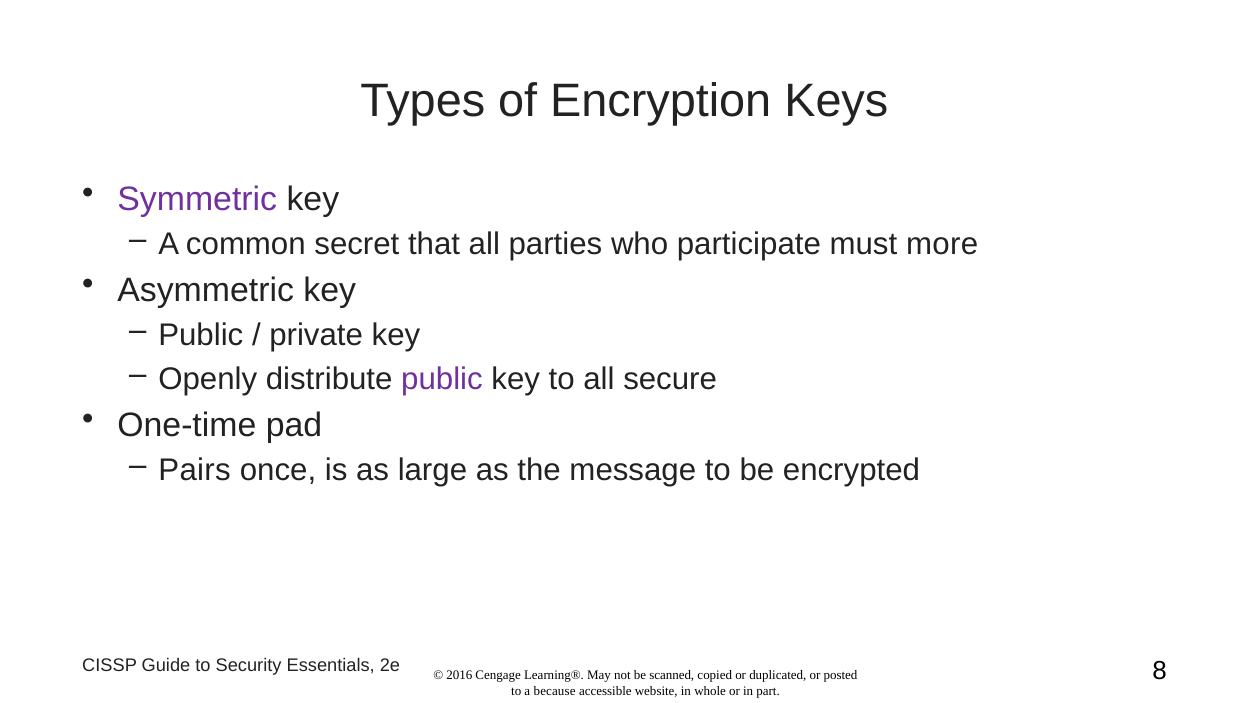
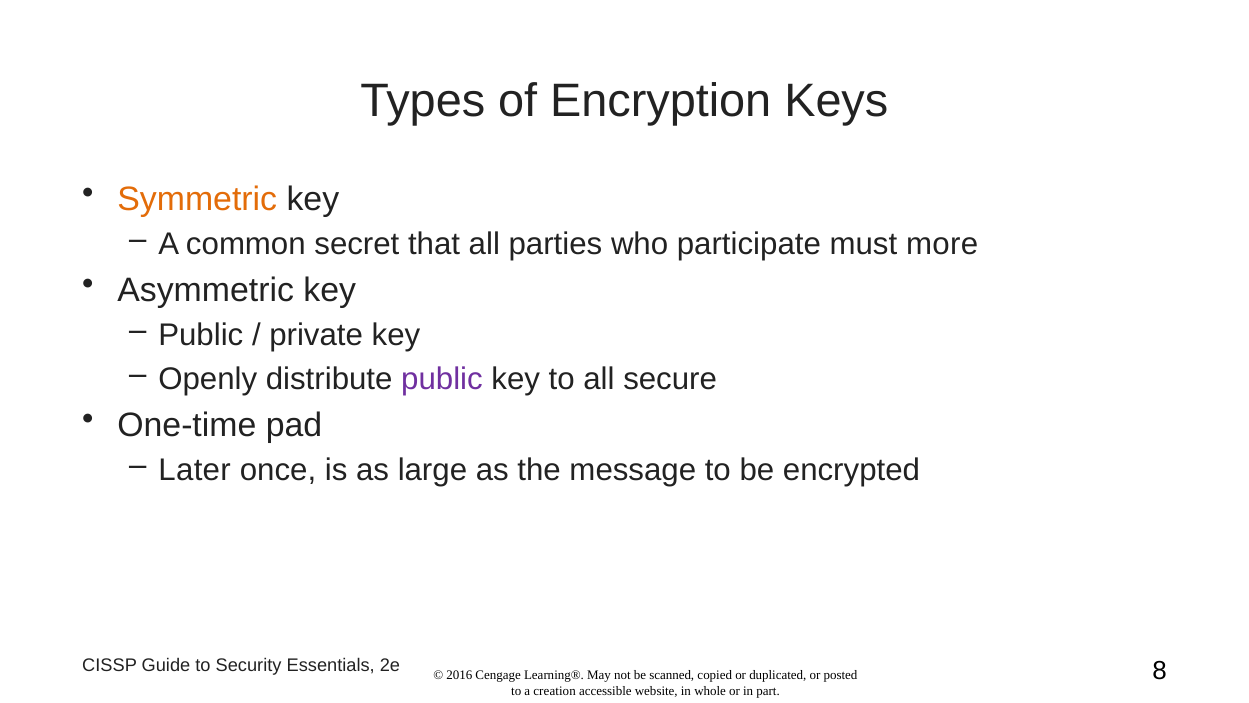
Symmetric colour: purple -> orange
Pairs: Pairs -> Later
because: because -> creation
